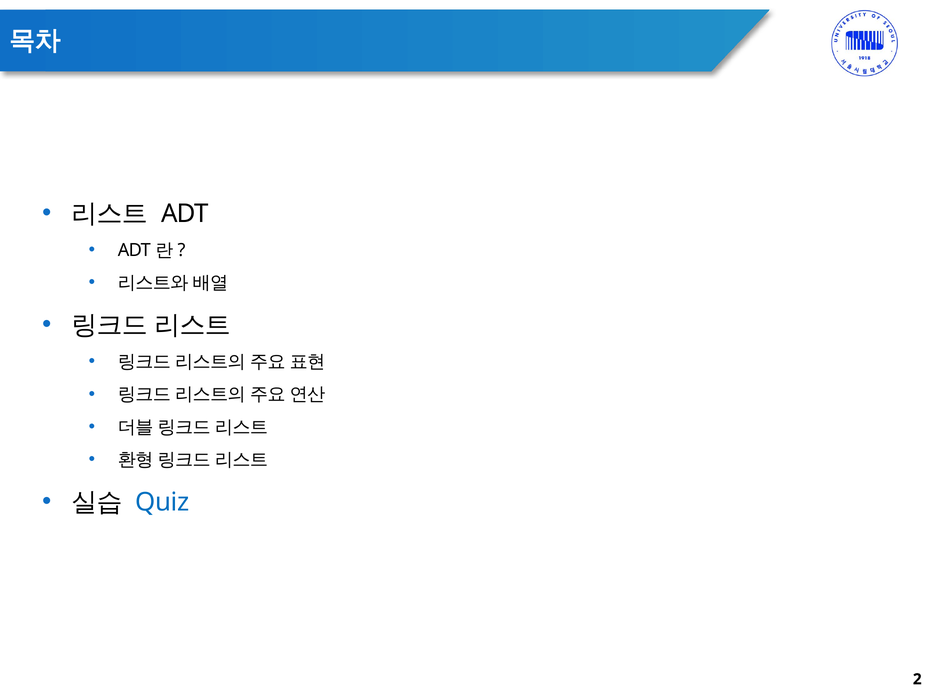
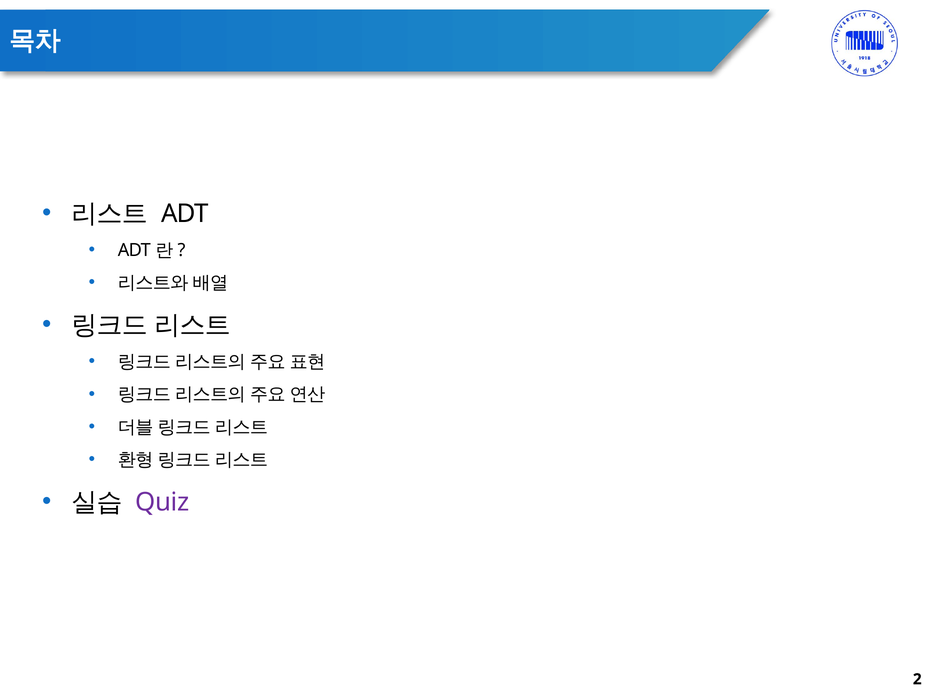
Quiz colour: blue -> purple
